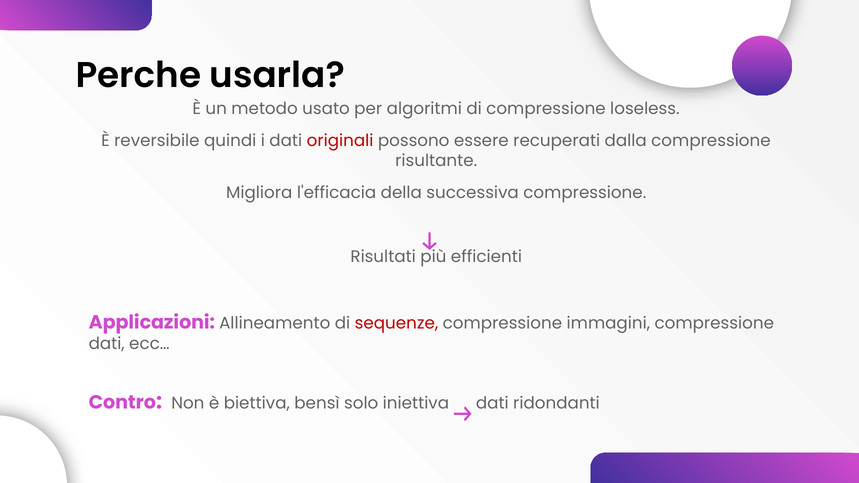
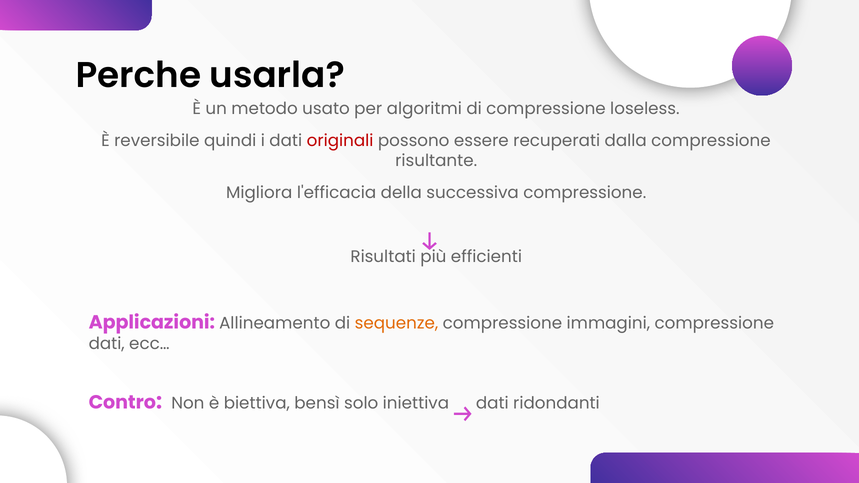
sequenze colour: red -> orange
